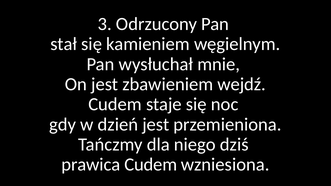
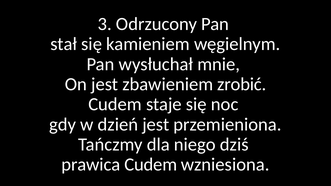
wejdź: wejdź -> zrobić
